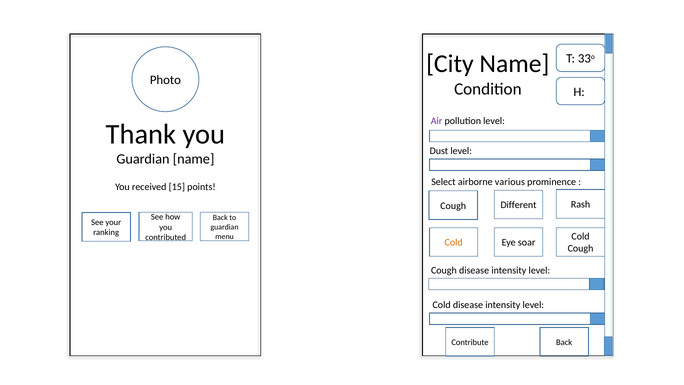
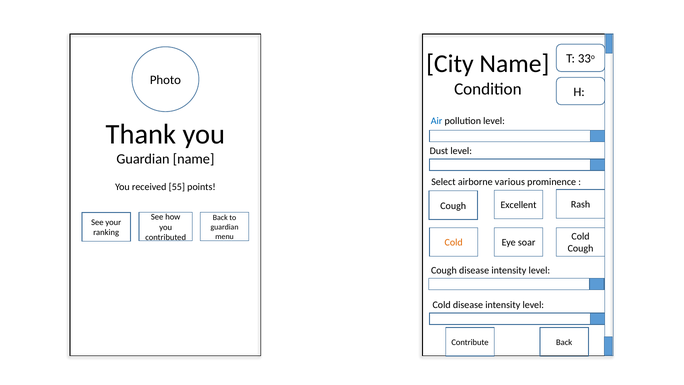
Air colour: purple -> blue
15: 15 -> 55
Different: Different -> Excellent
